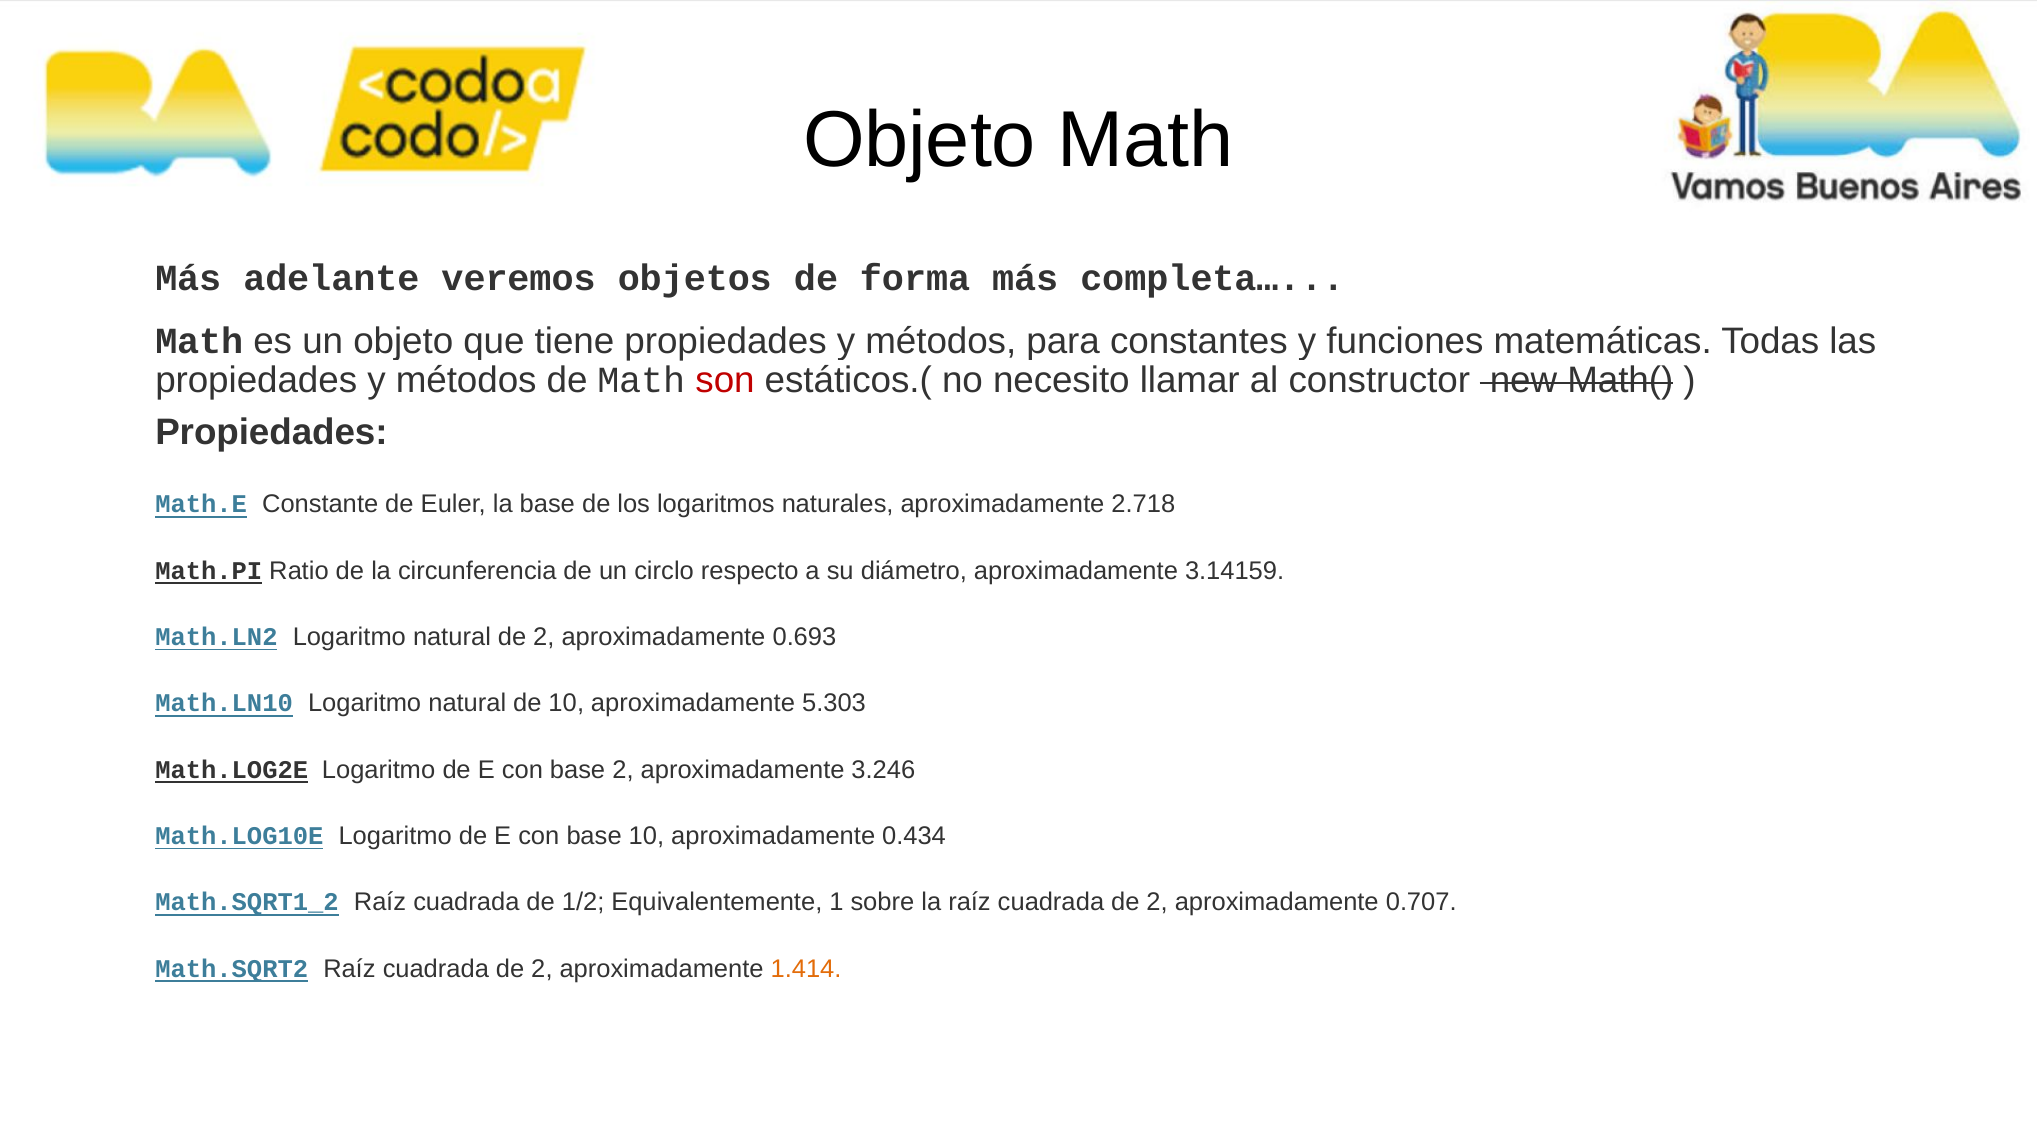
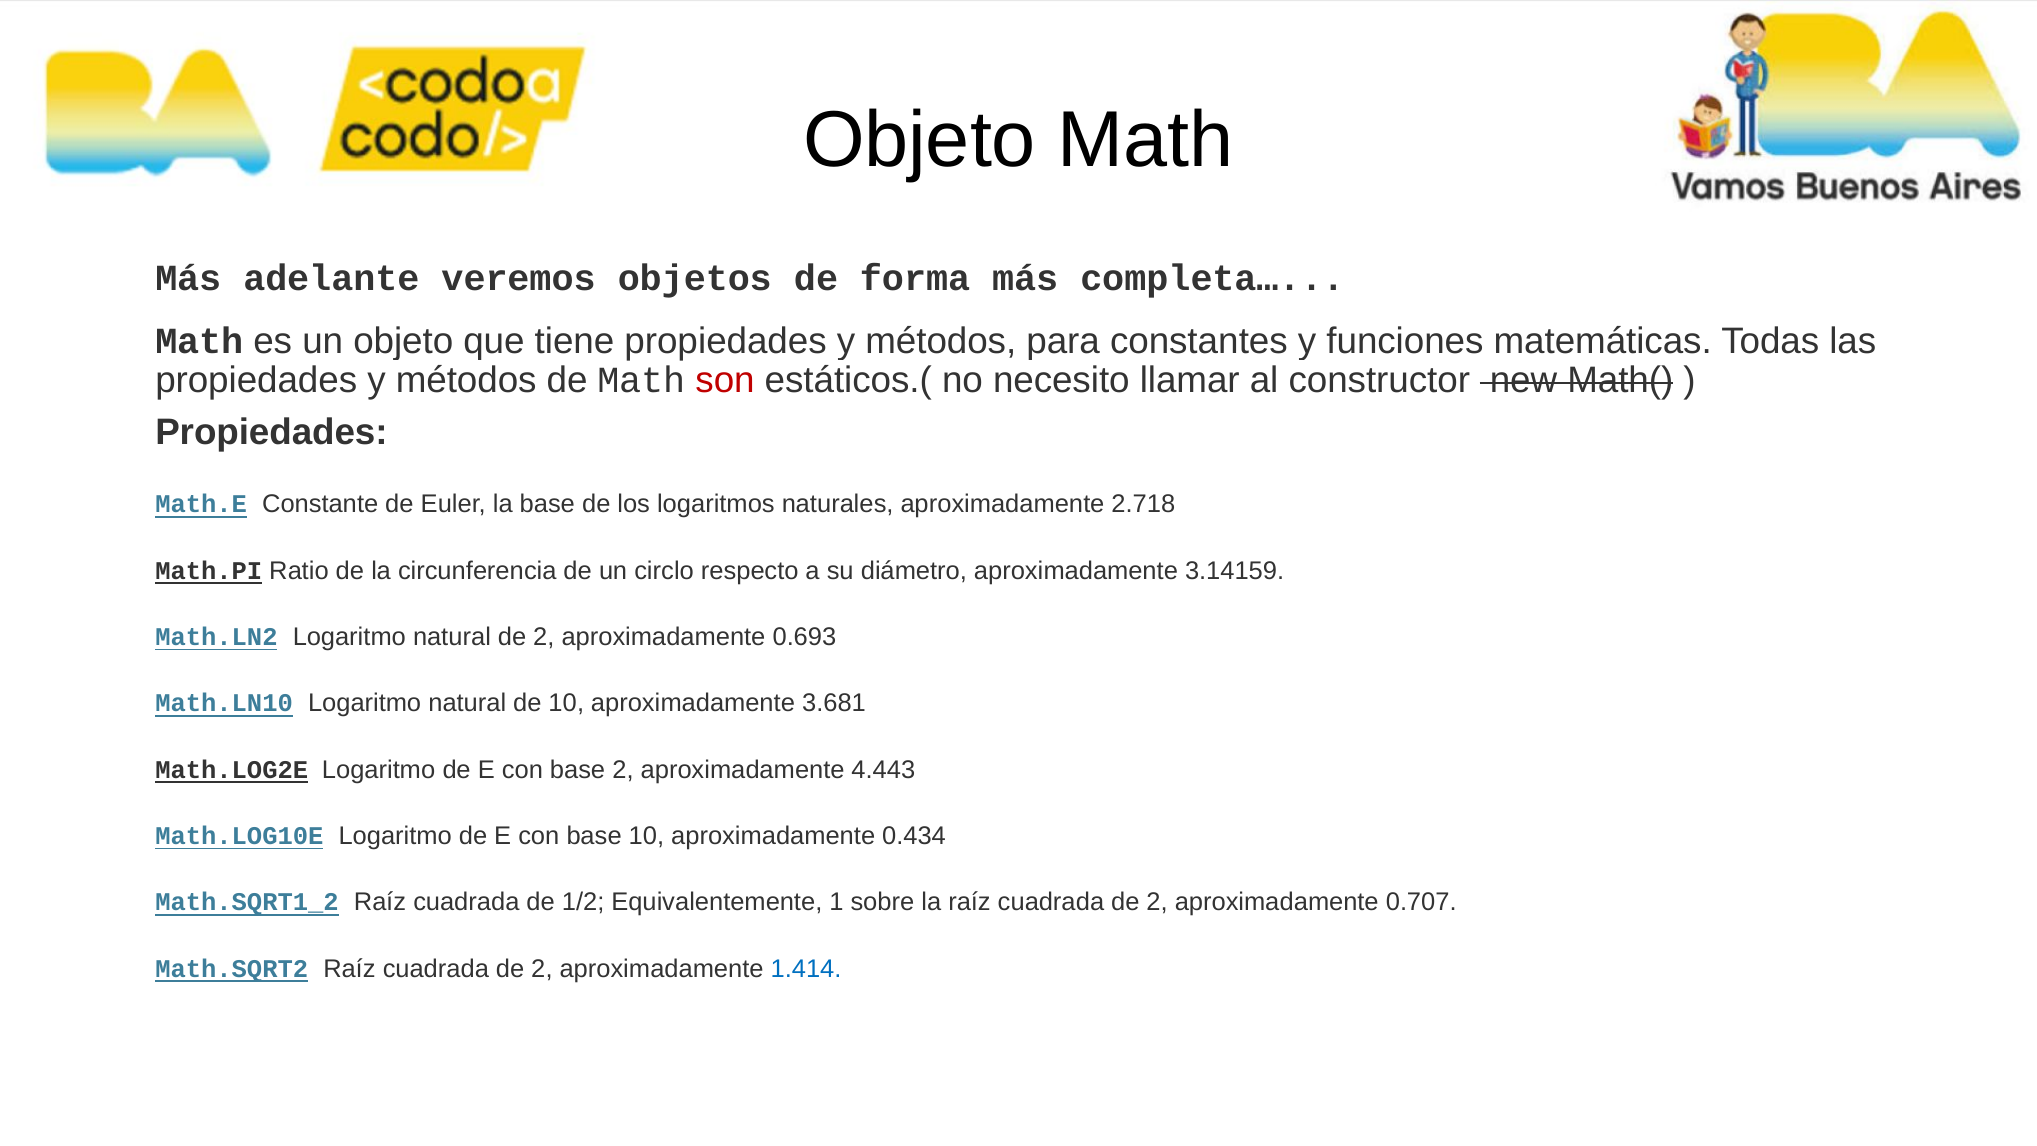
5.303: 5.303 -> 3.681
3.246: 3.246 -> 4.443
1.414 colour: orange -> blue
